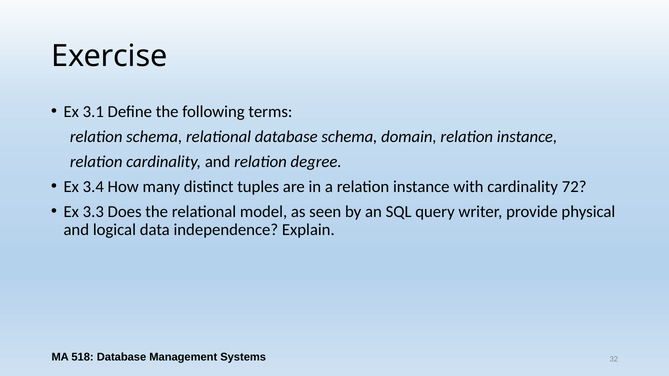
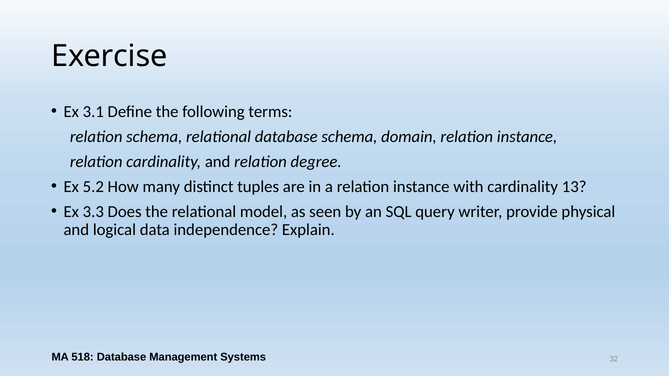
3.4: 3.4 -> 5.2
72: 72 -> 13
